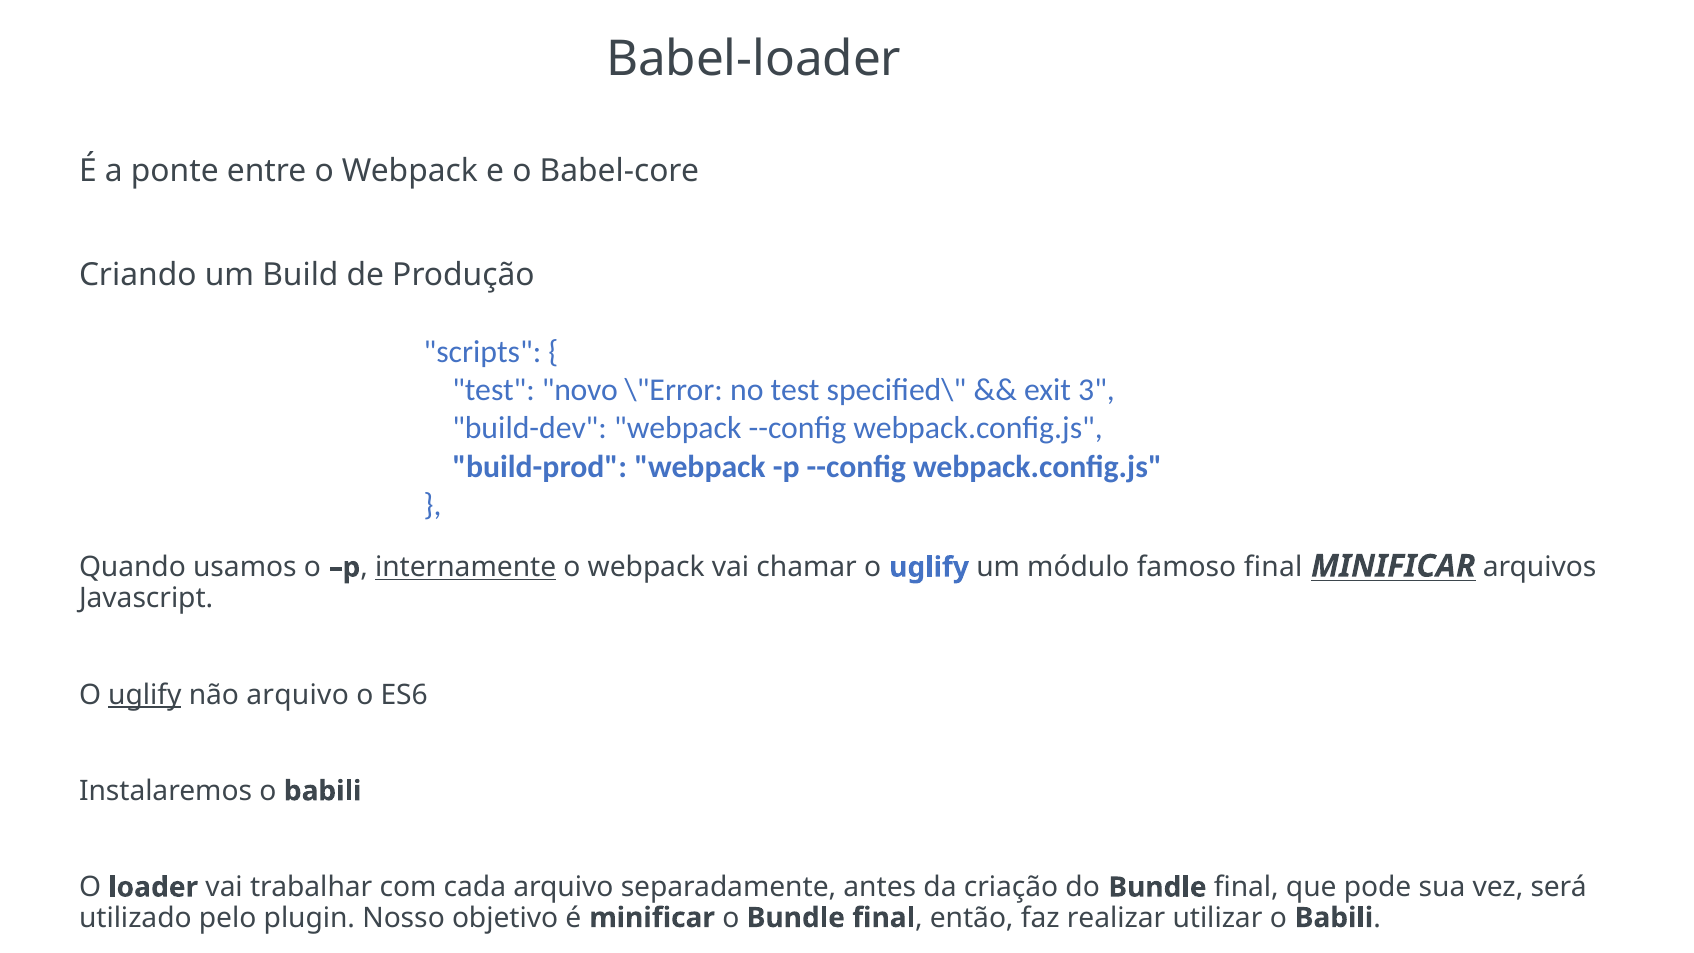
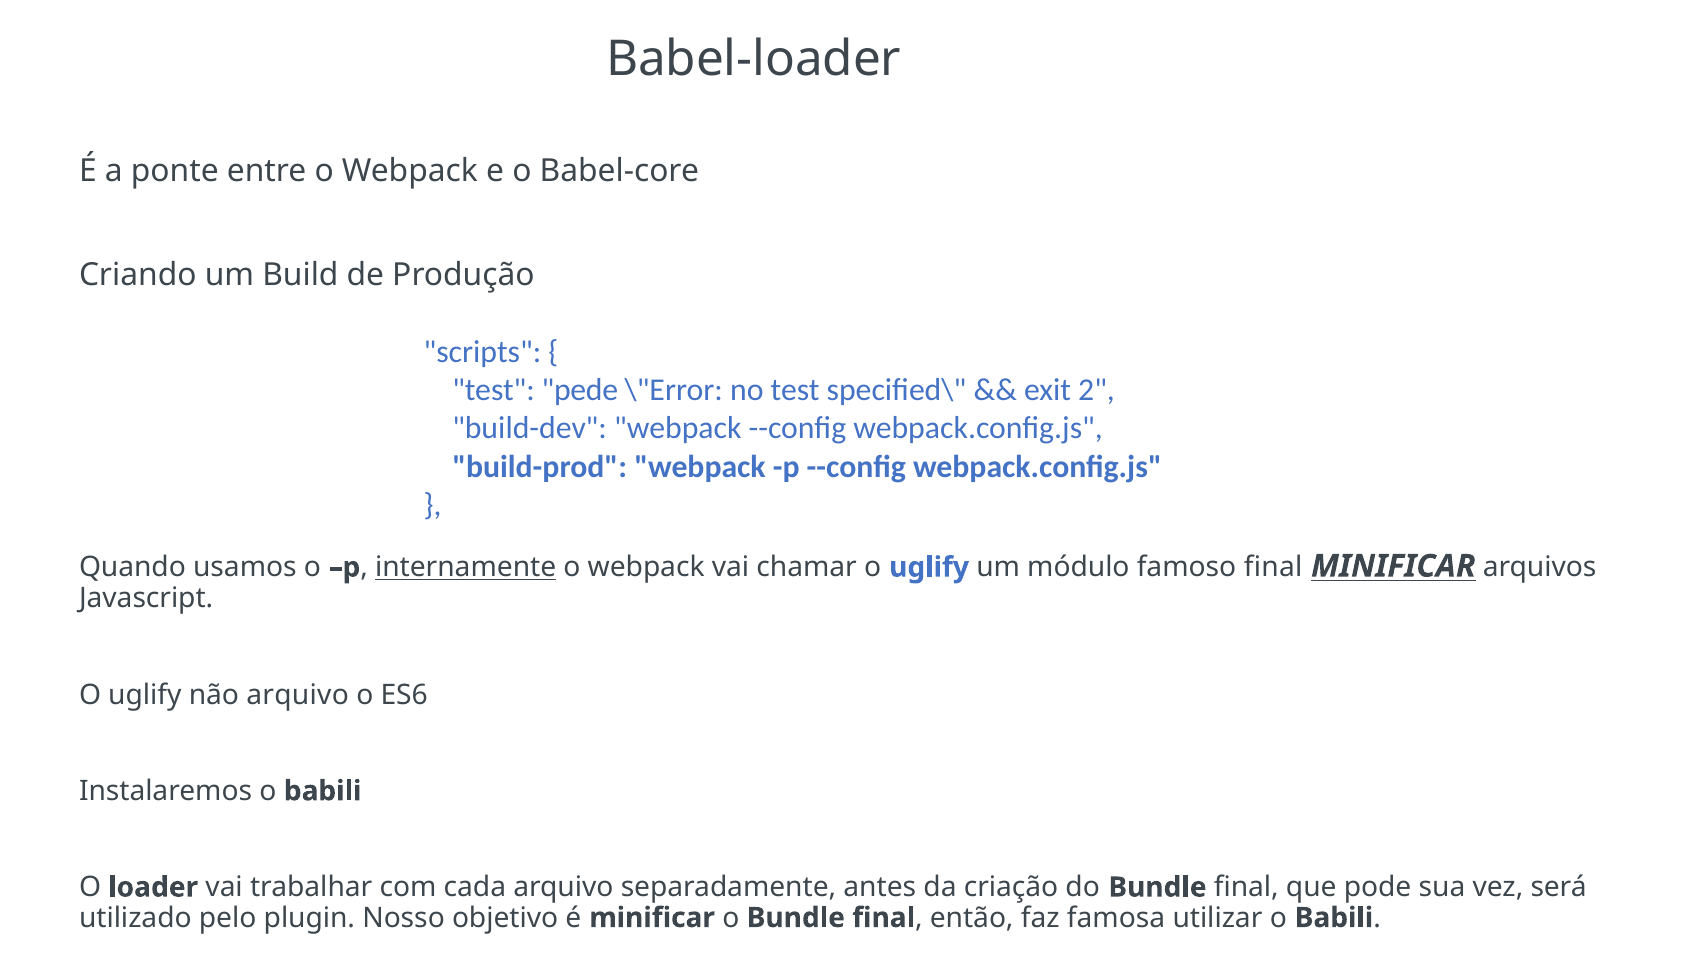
novo: novo -> pede
3: 3 -> 2
uglify at (145, 695) underline: present -> none
realizar: realizar -> famosa
